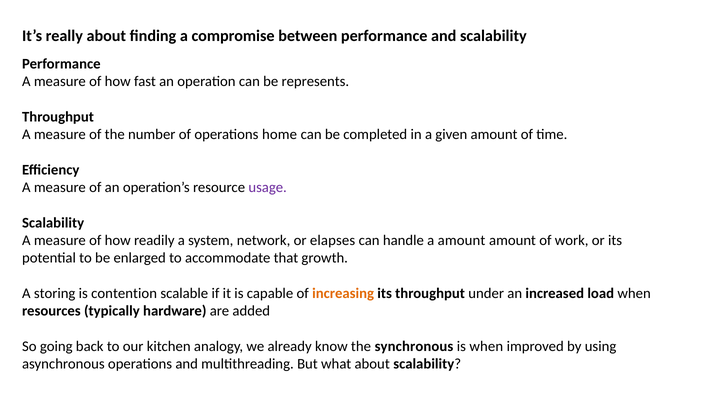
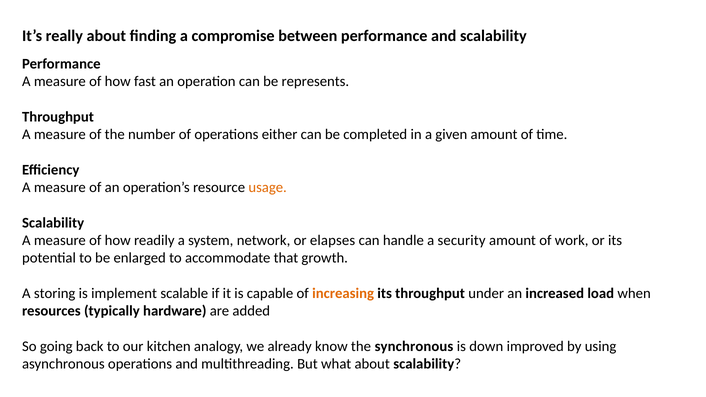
home: home -> either
usage colour: purple -> orange
a amount: amount -> security
contention: contention -> implement
is when: when -> down
